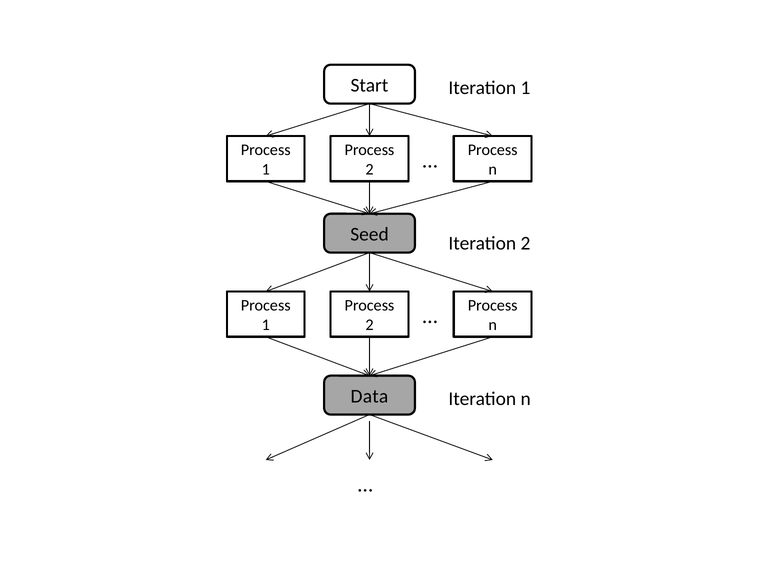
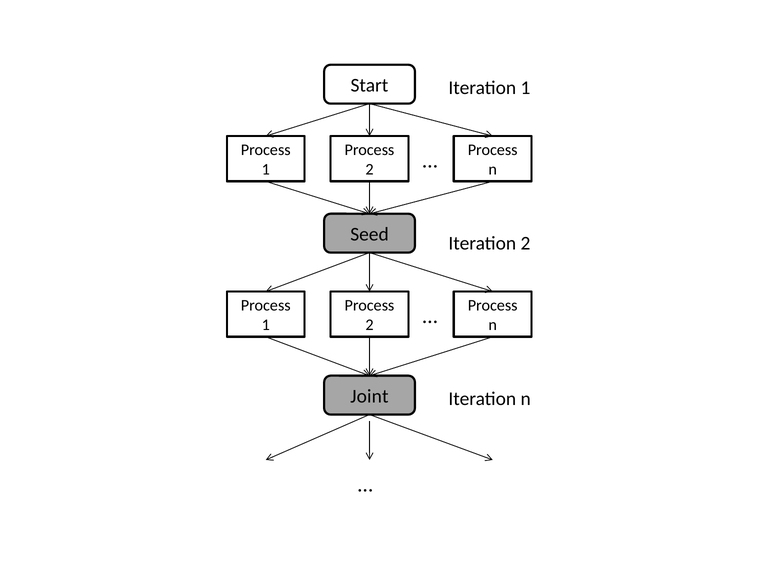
Data: Data -> Joint
